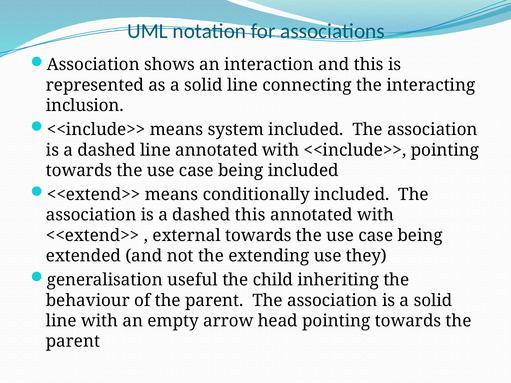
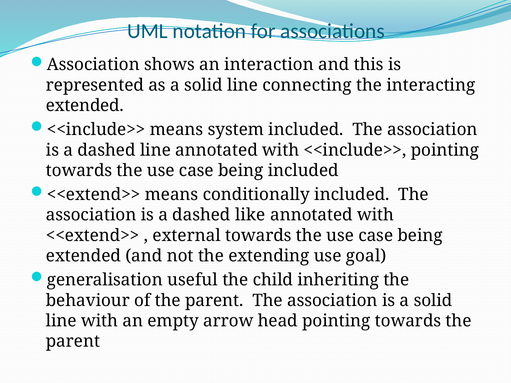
inclusion at (85, 106): inclusion -> extended
dashed this: this -> like
they: they -> goal
